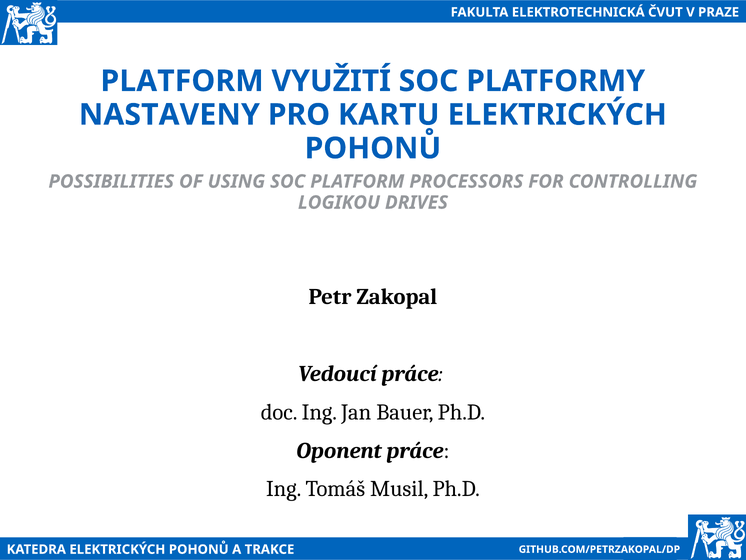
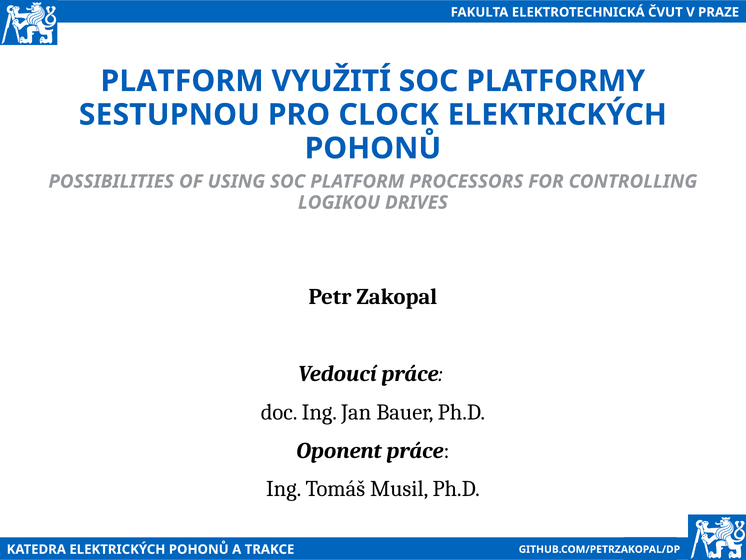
NASTAVENY: NASTAVENY -> SESTUPNOU
KARTU: KARTU -> CLOCK
